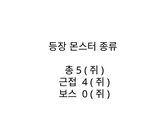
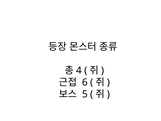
5: 5 -> 4
4: 4 -> 6
0: 0 -> 5
